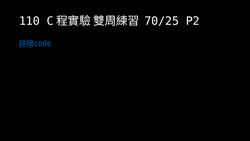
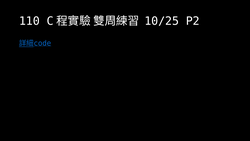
70/25: 70/25 -> 10/25
